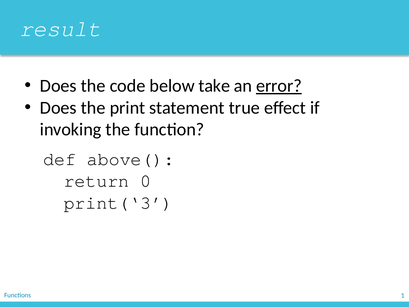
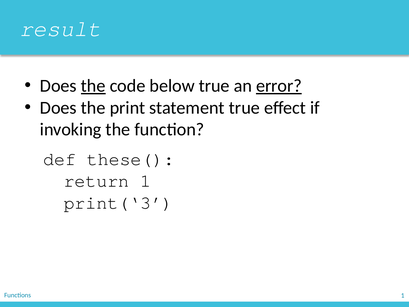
the at (93, 86) underline: none -> present
below take: take -> true
above(: above( -> these(
return 0: 0 -> 1
